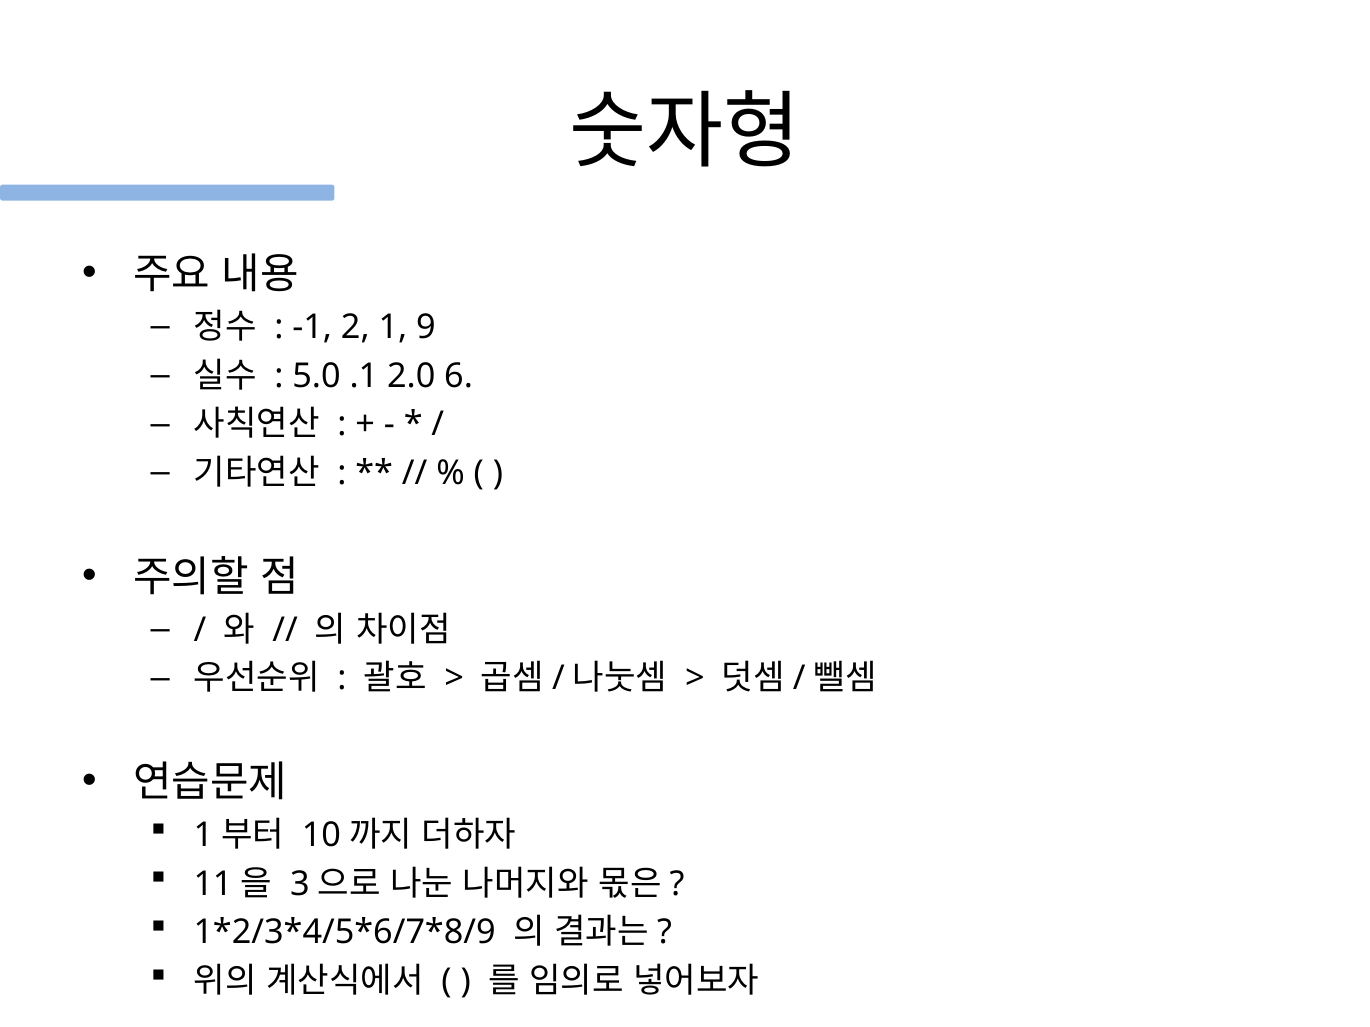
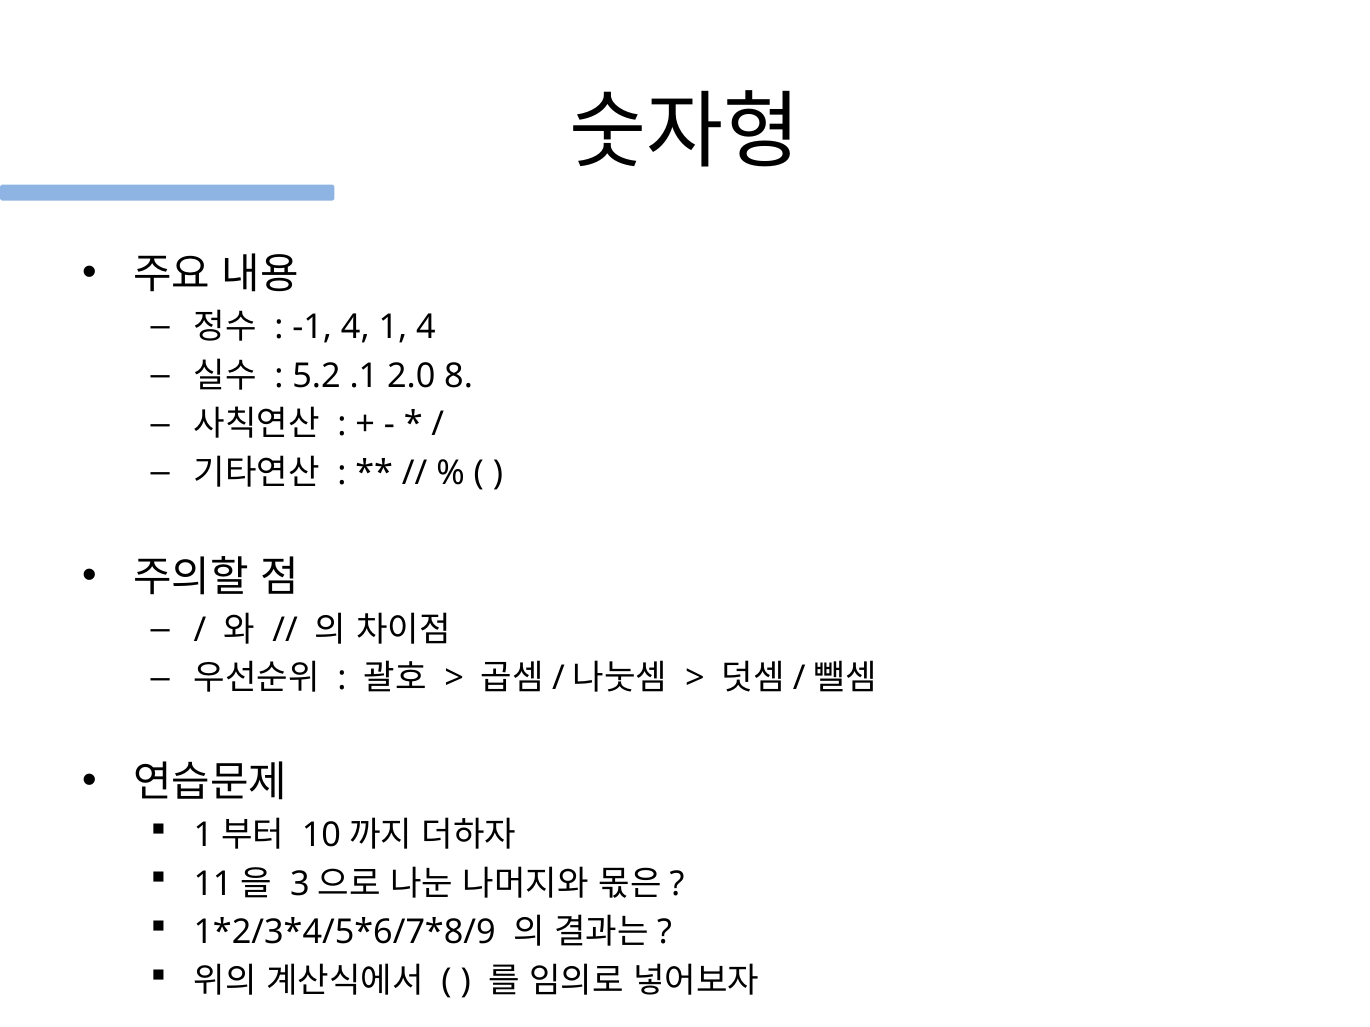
-1 2: 2 -> 4
1 9: 9 -> 4
5.0: 5.0 -> 5.2
6: 6 -> 8
